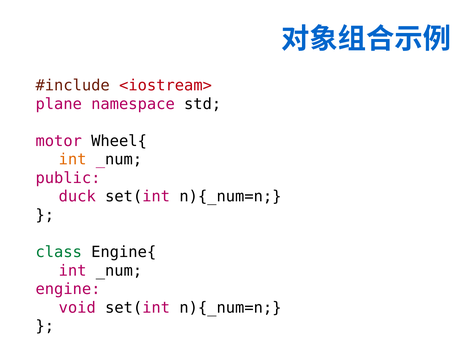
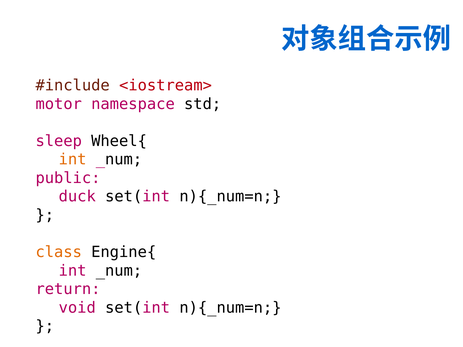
plane: plane -> motor
motor: motor -> sleep
class colour: green -> orange
engine: engine -> return
